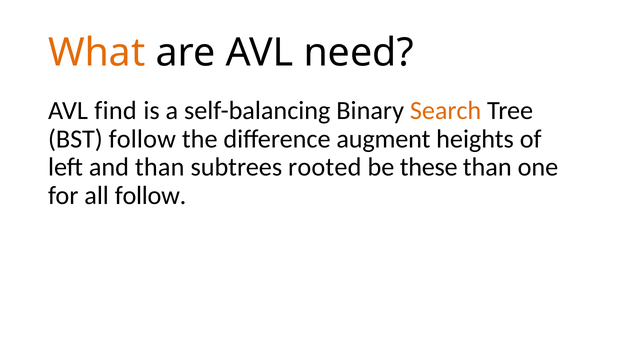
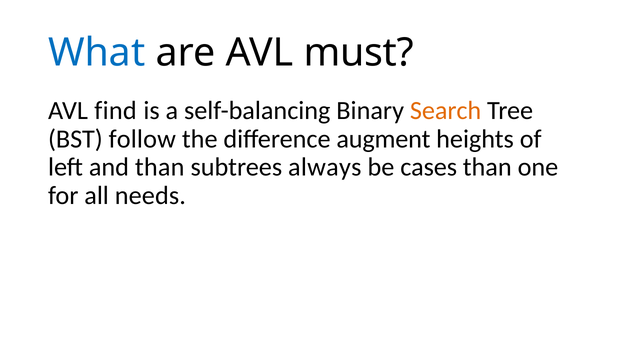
What colour: orange -> blue
need: need -> must
rooted: rooted -> always
these: these -> cases
all follow: follow -> needs
